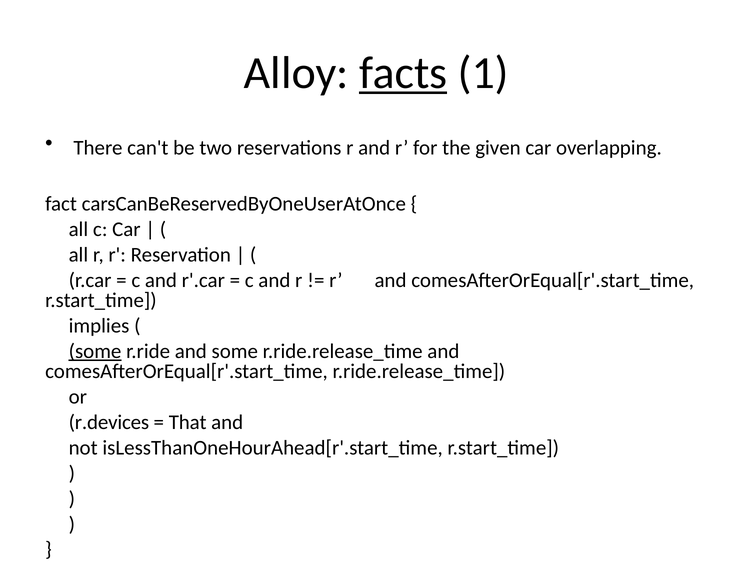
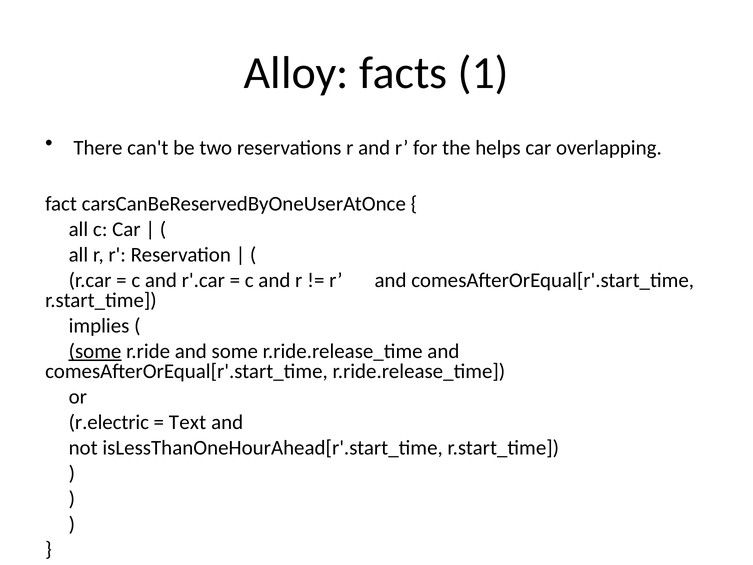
facts underline: present -> none
given: given -> helps
r.devices: r.devices -> r.electric
That: That -> Text
